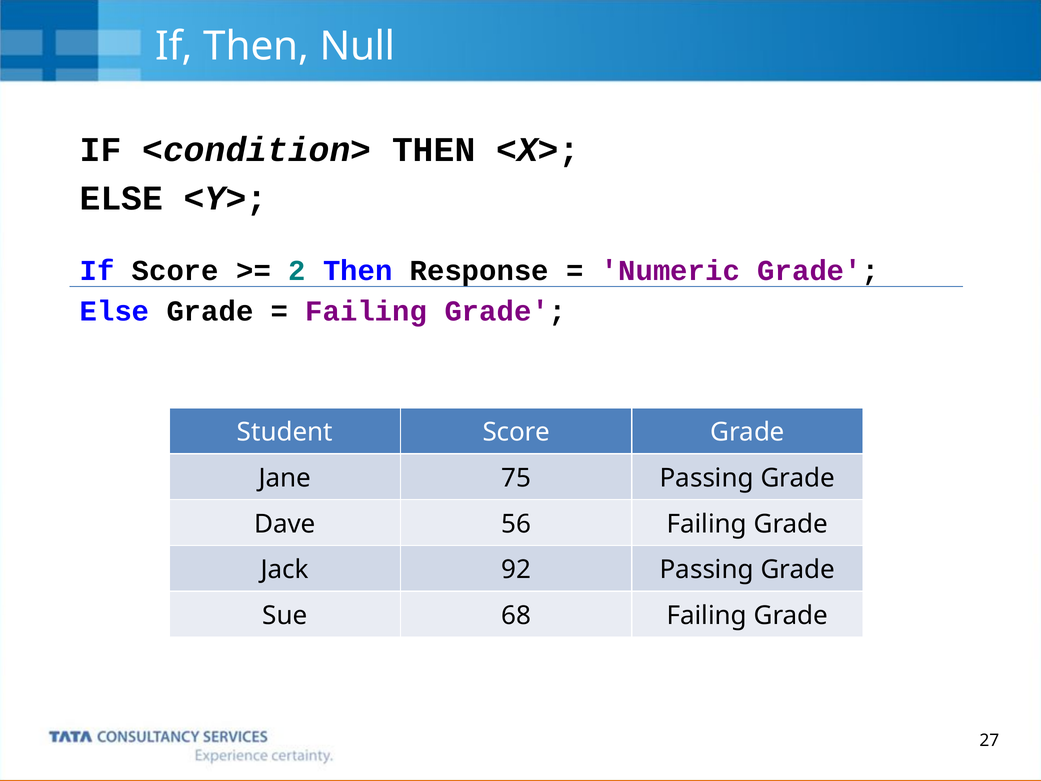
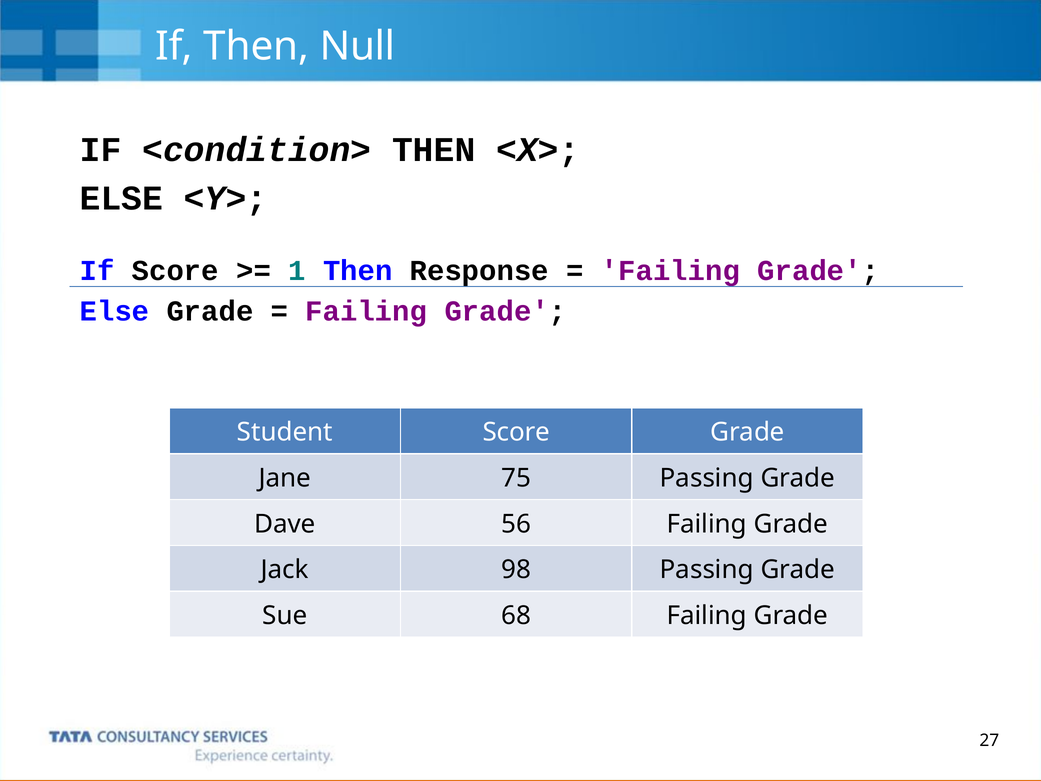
2: 2 -> 1
Numeric at (670, 270): Numeric -> Failing
92: 92 -> 98
